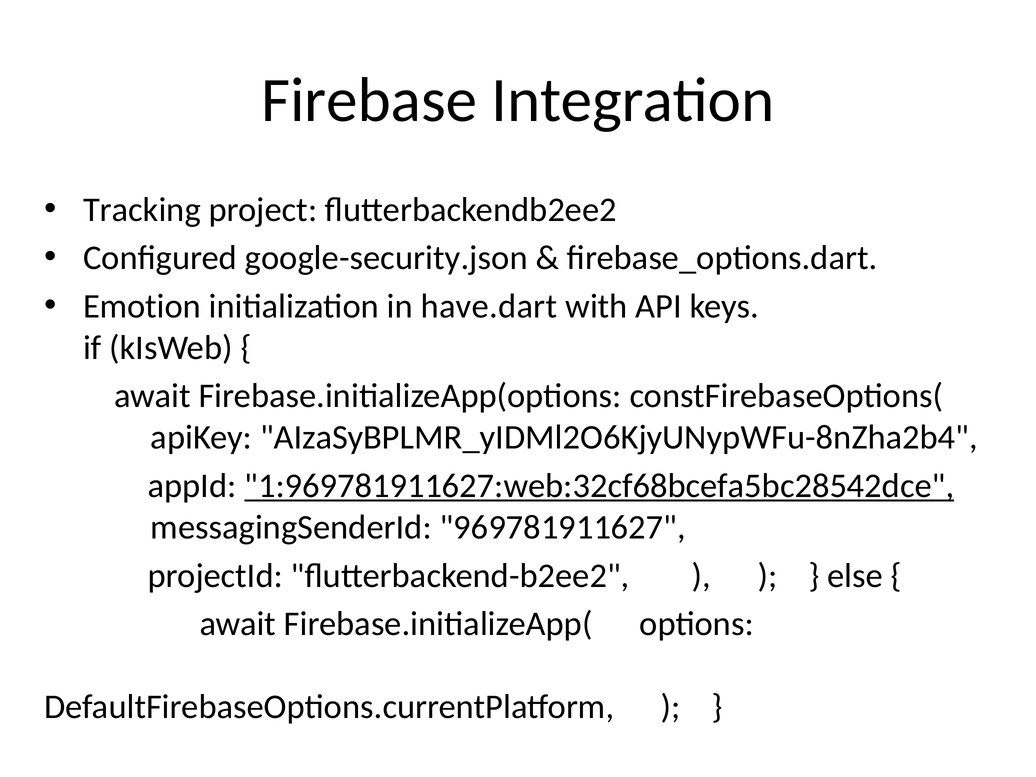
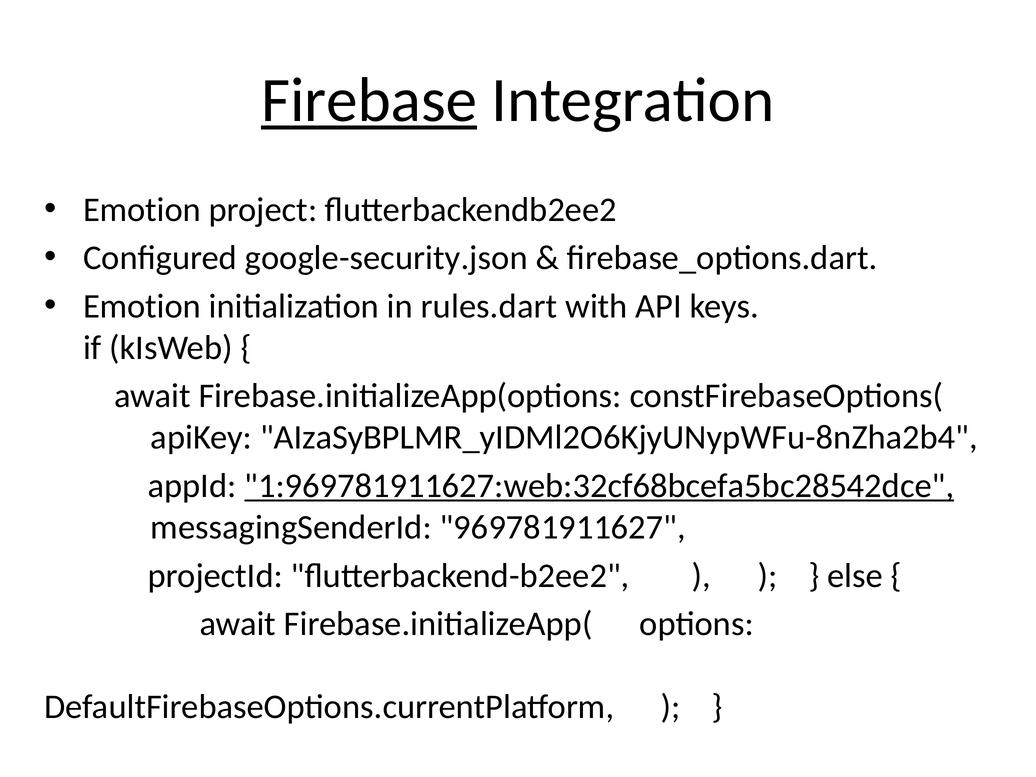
Firebase underline: none -> present
Tracking at (142, 210): Tracking -> Emotion
have.dart: have.dart -> rules.dart
